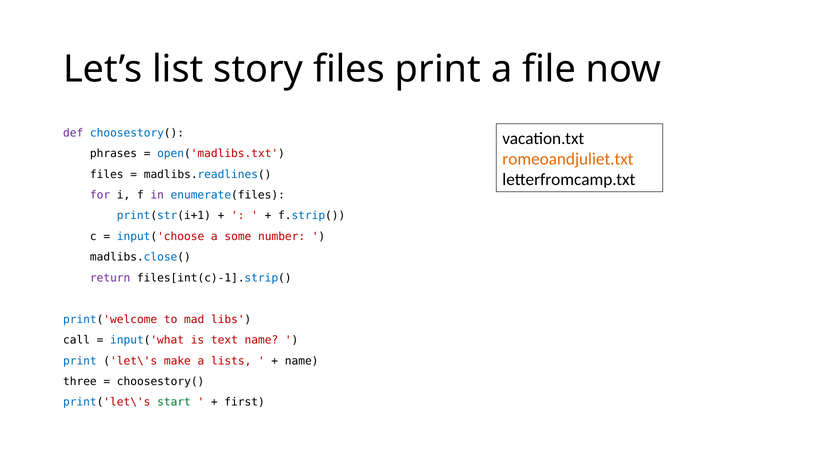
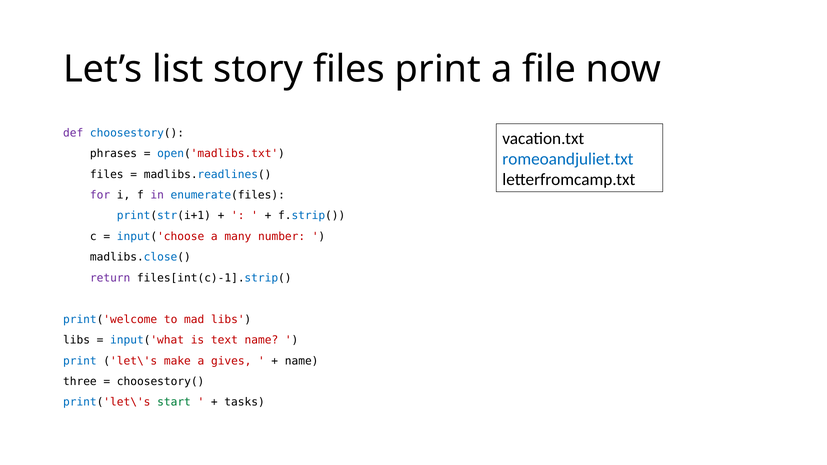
romeoandjuliet.txt colour: orange -> blue
some: some -> many
call at (77, 340): call -> libs
lists: lists -> gives
first: first -> tasks
